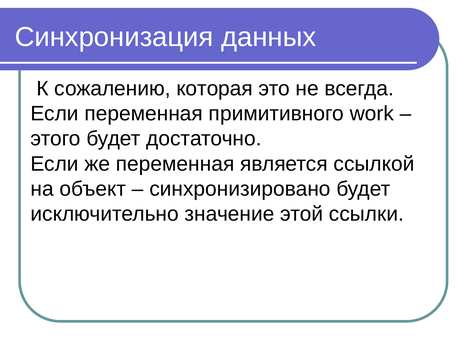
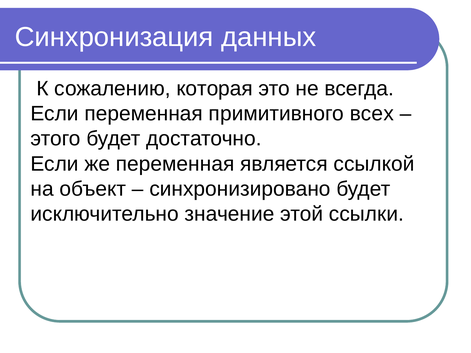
work: work -> всех
